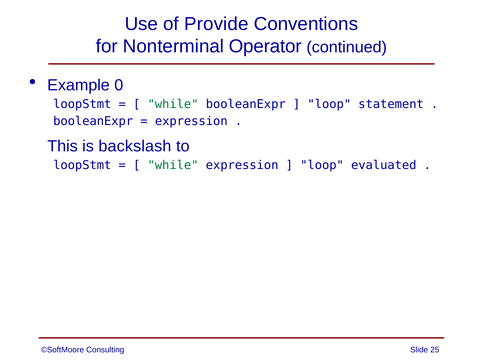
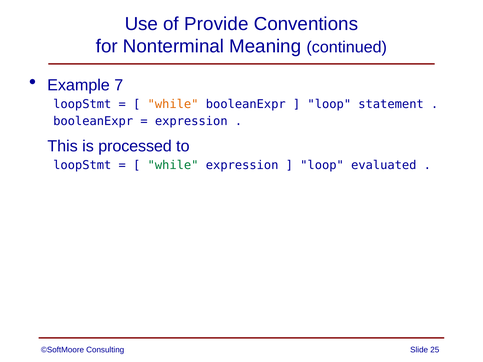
Operator: Operator -> Meaning
0: 0 -> 7
while at (173, 104) colour: green -> orange
backslash: backslash -> processed
